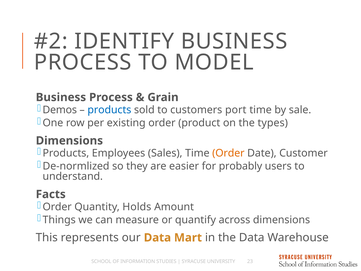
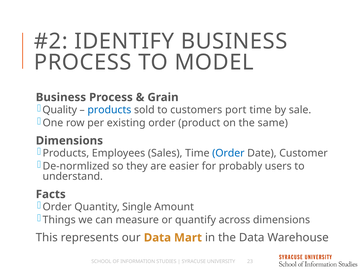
Demos: Demos -> Quality
types: types -> same
Order at (228, 153) colour: orange -> blue
Holds: Holds -> Single
